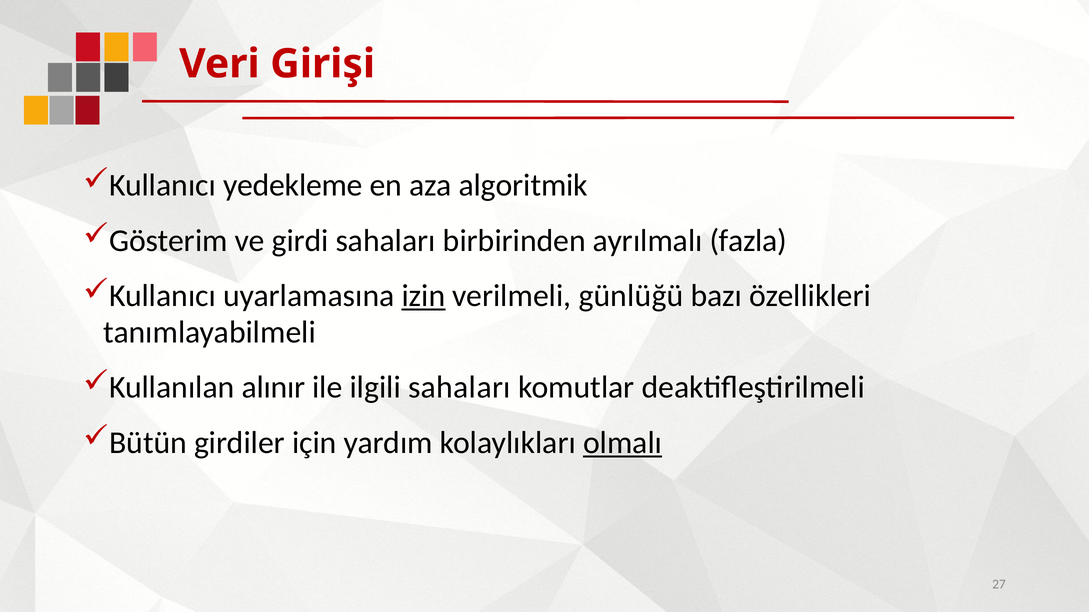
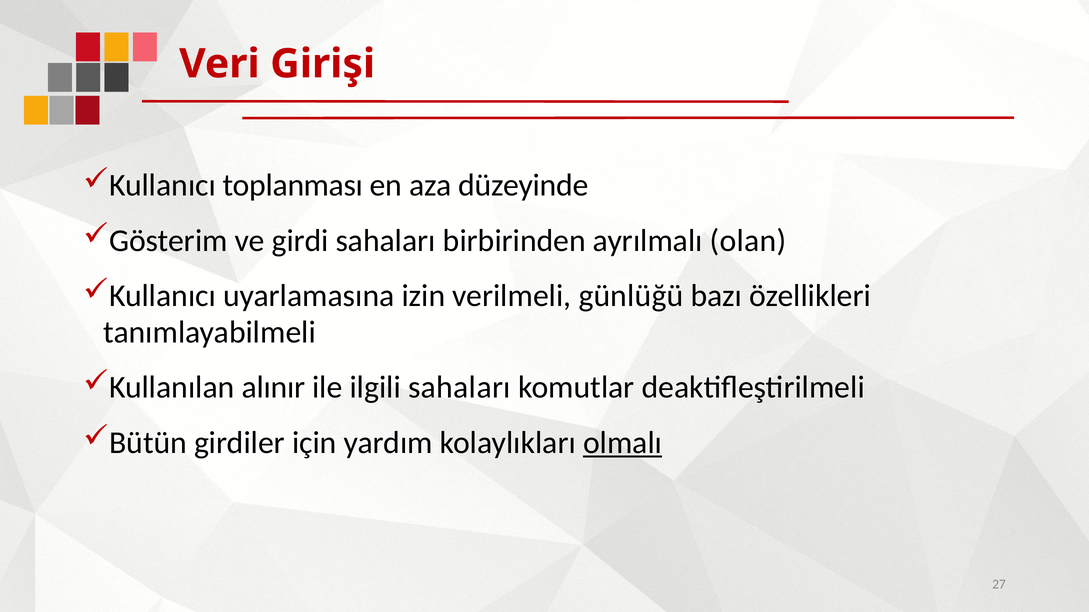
yedekleme: yedekleme -> toplanması
algoritmik: algoritmik -> düzeyinde
fazla: fazla -> olan
izin underline: present -> none
